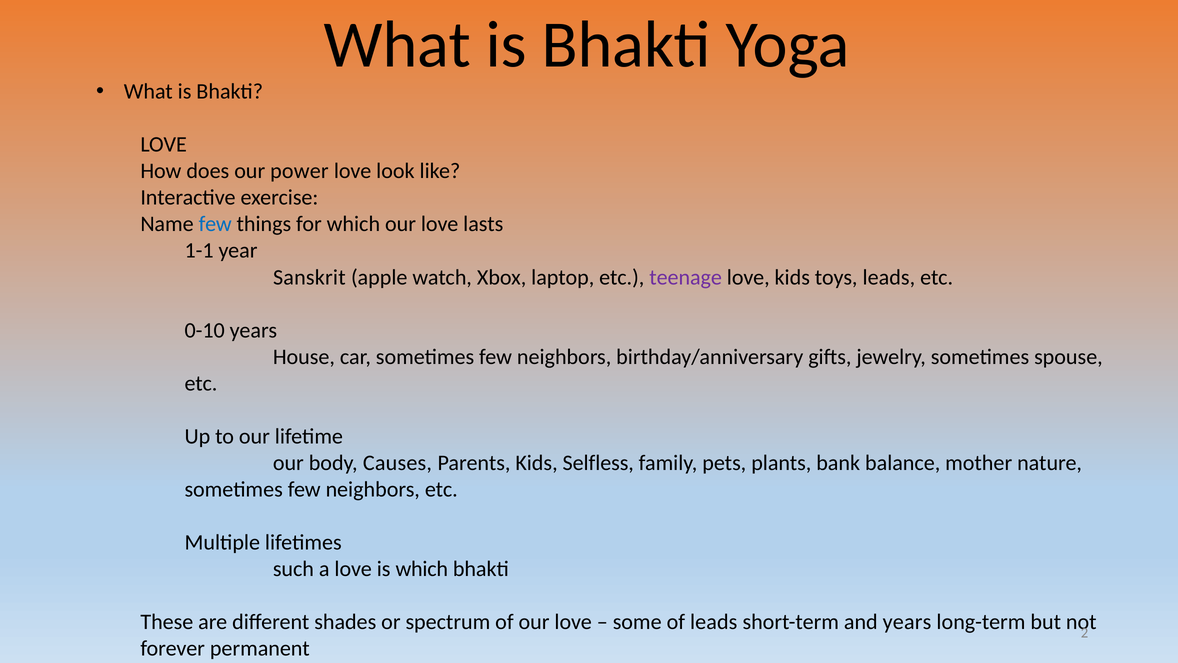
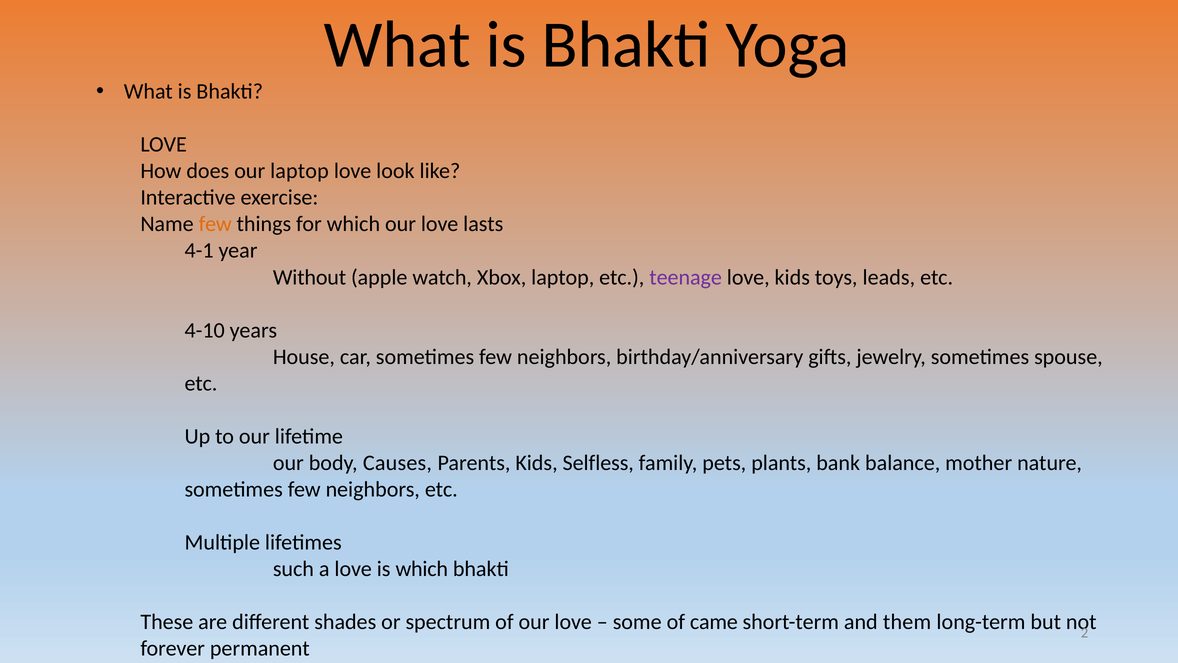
our power: power -> laptop
few at (215, 224) colour: blue -> orange
1-1: 1-1 -> 4-1
Sanskrit: Sanskrit -> Without
0-10: 0-10 -> 4-10
of leads: leads -> came
and years: years -> them
